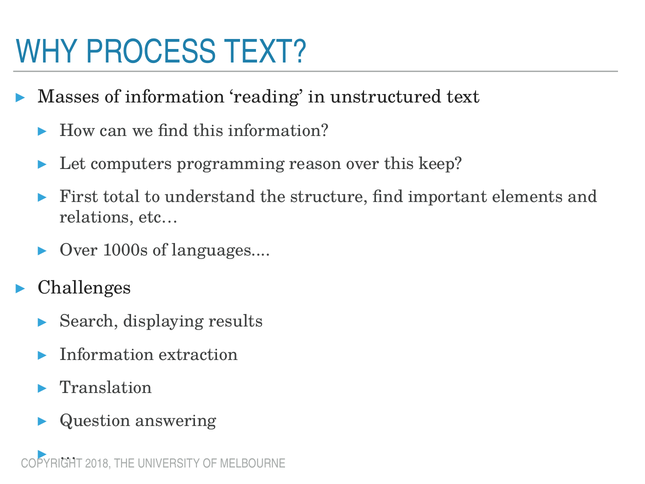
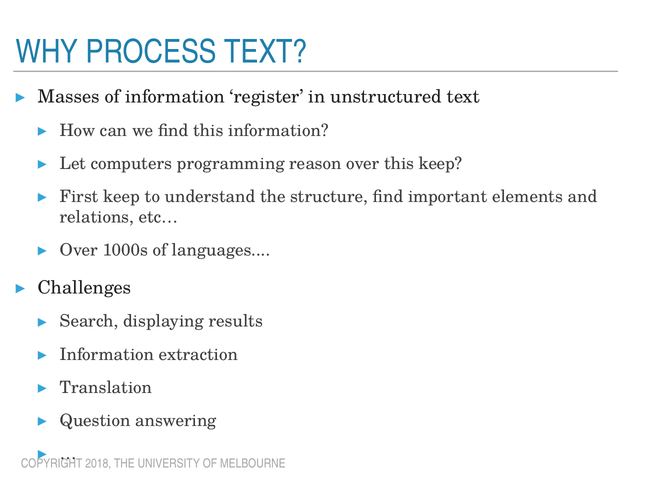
reading: reading -> register
First total: total -> keep
